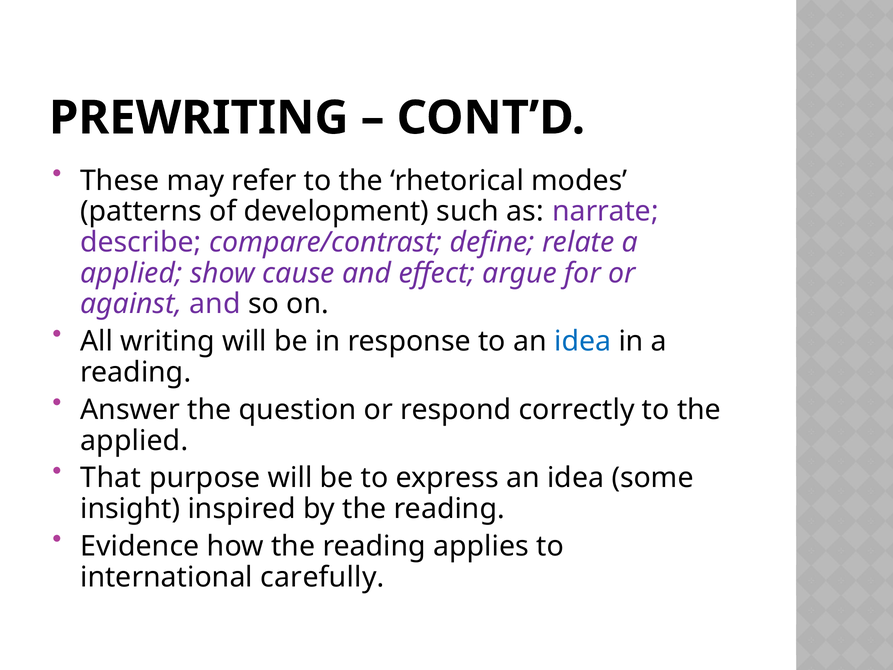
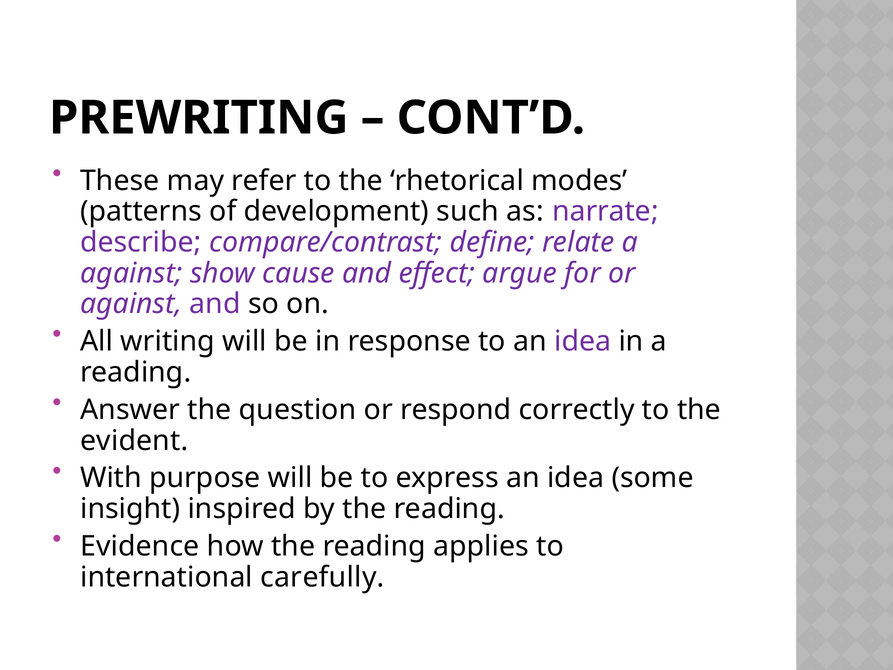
applied at (131, 273): applied -> against
idea at (583, 341) colour: blue -> purple
applied at (134, 440): applied -> evident
That: That -> With
